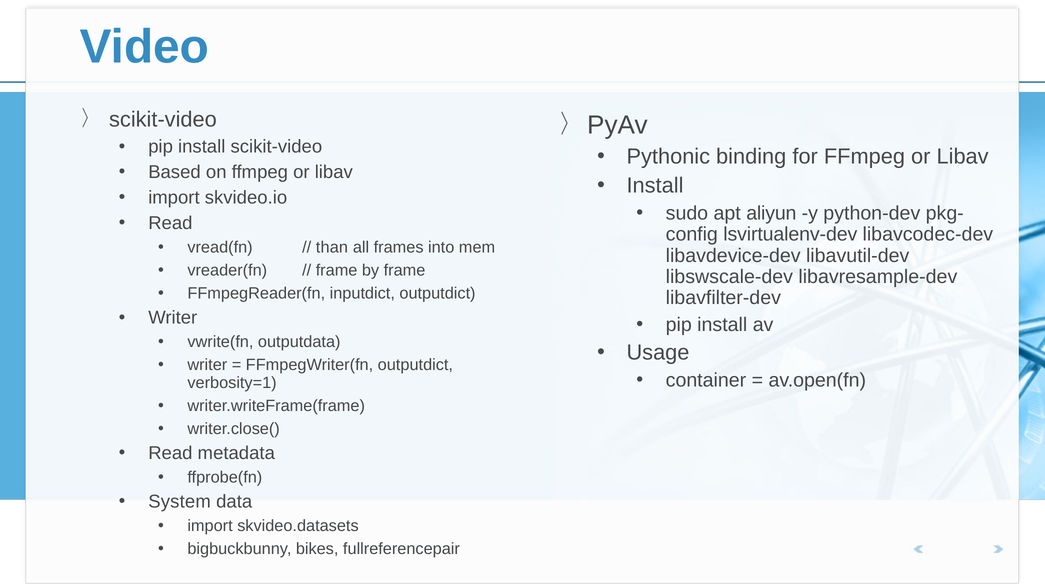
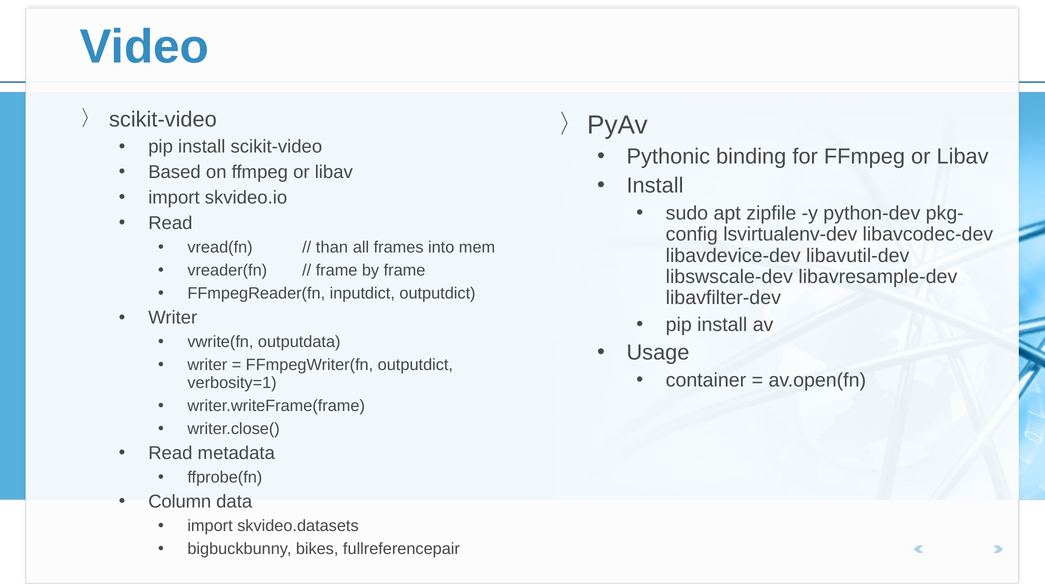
aliyun: aliyun -> zipfile
System: System -> Column
